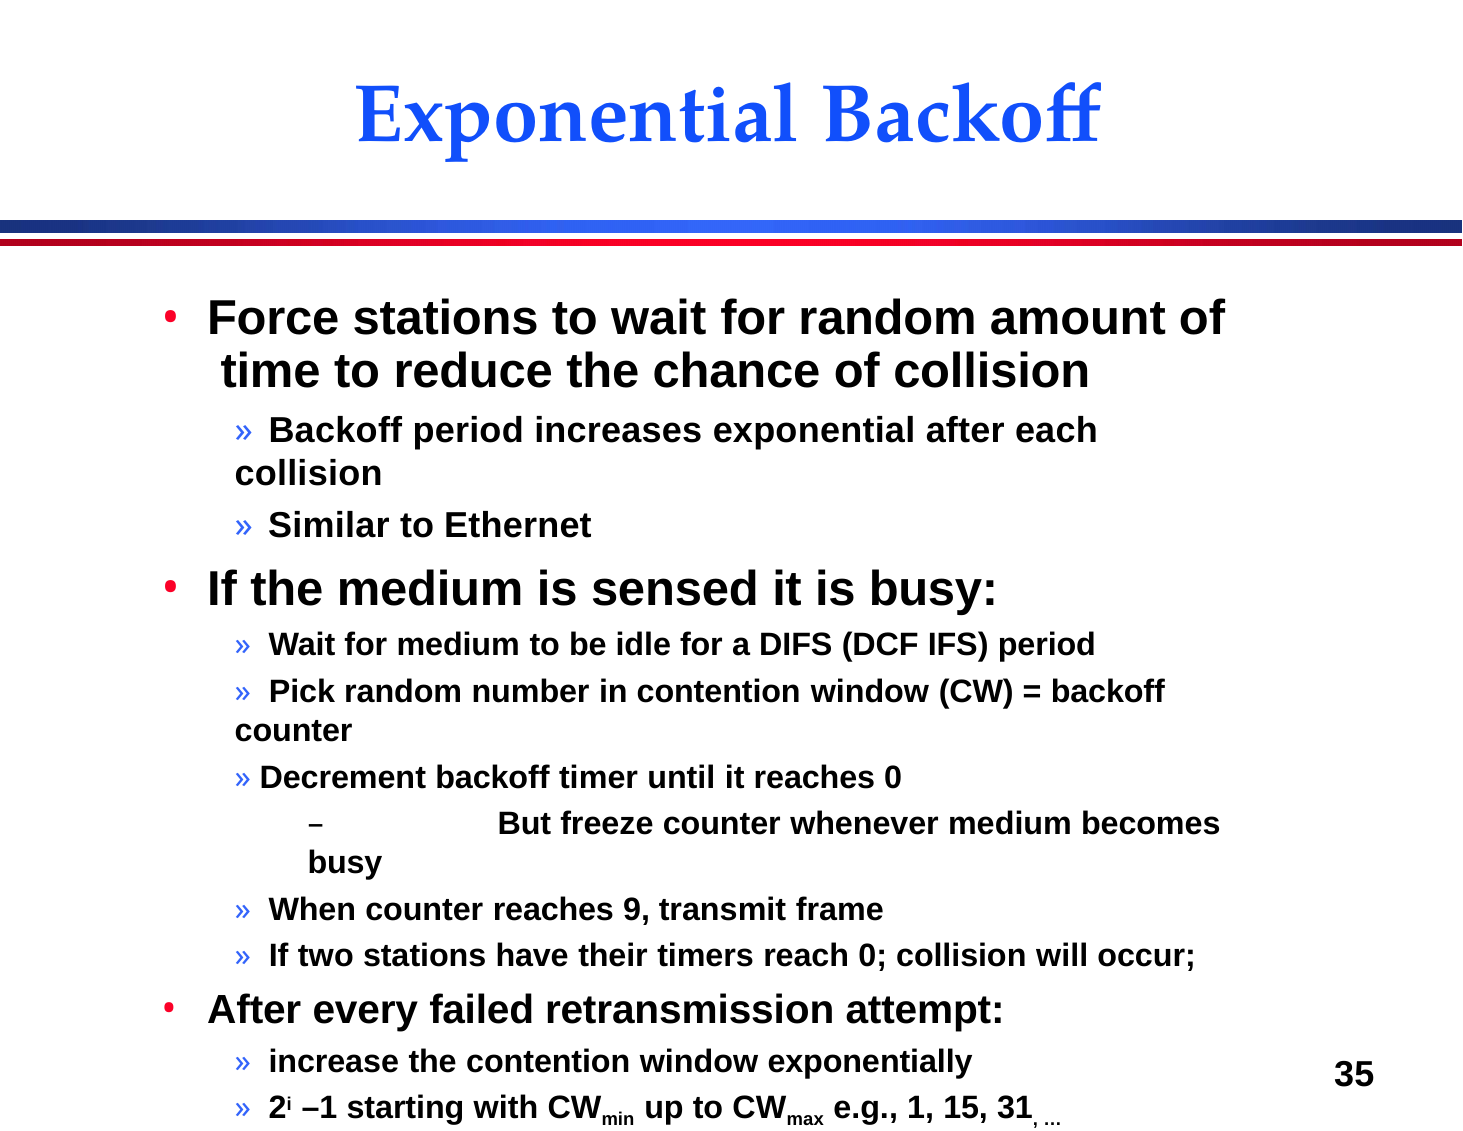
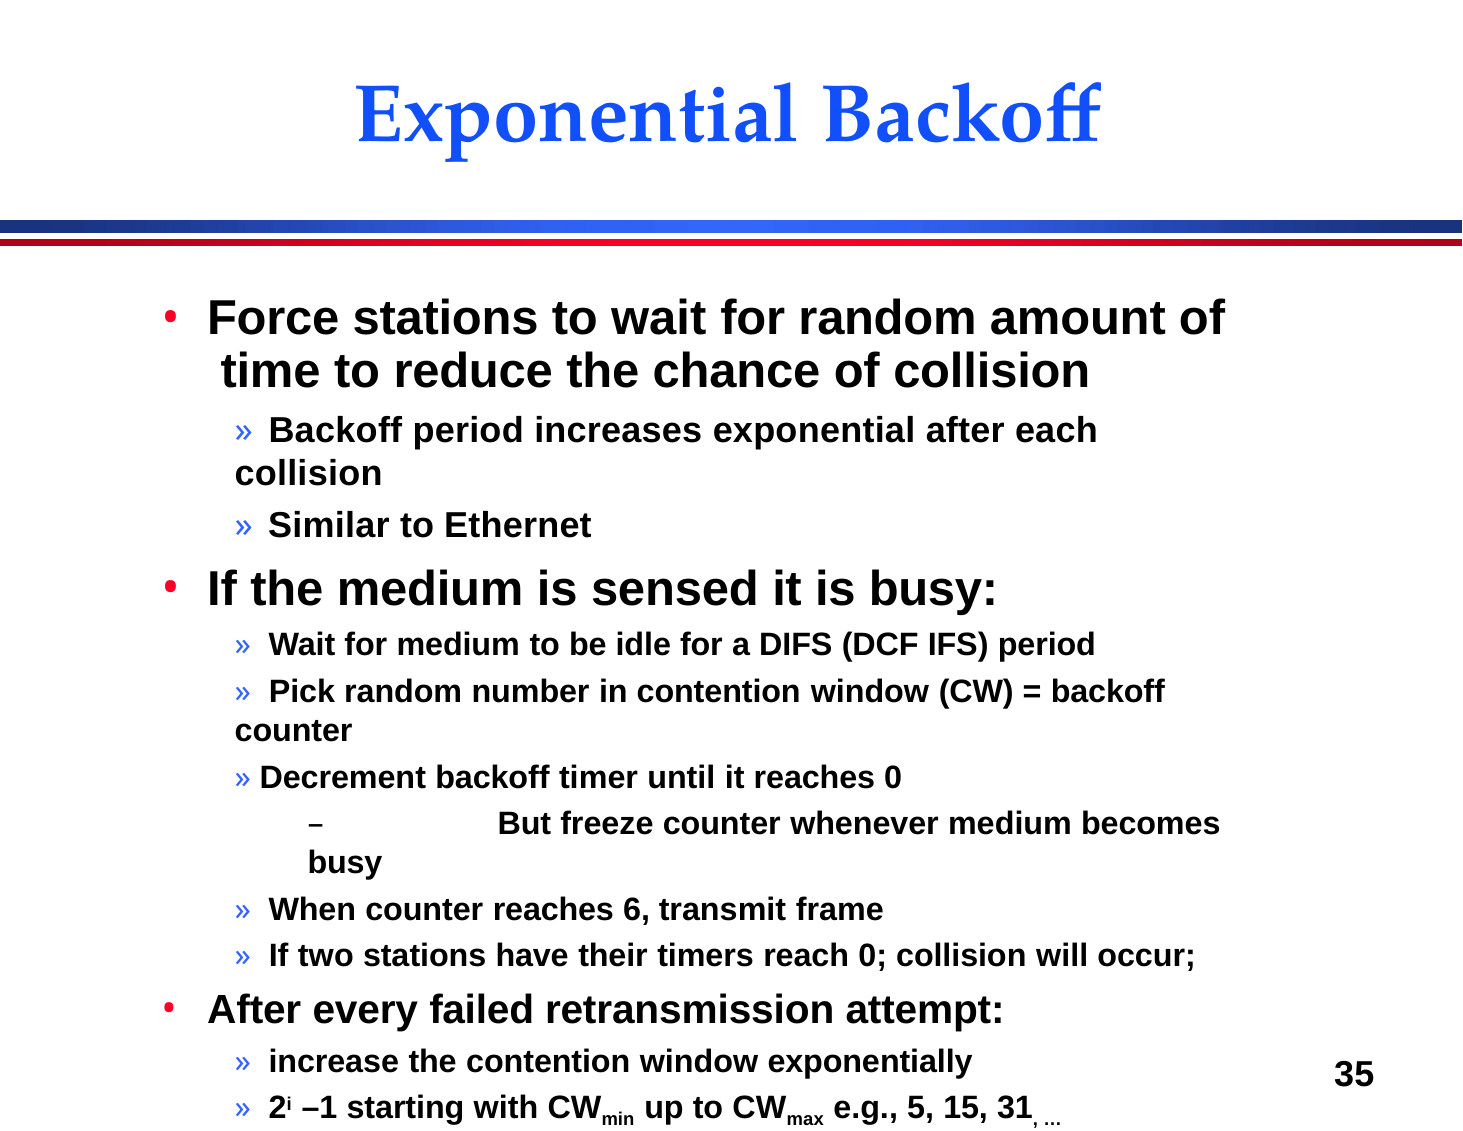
9: 9 -> 6
1: 1 -> 5
